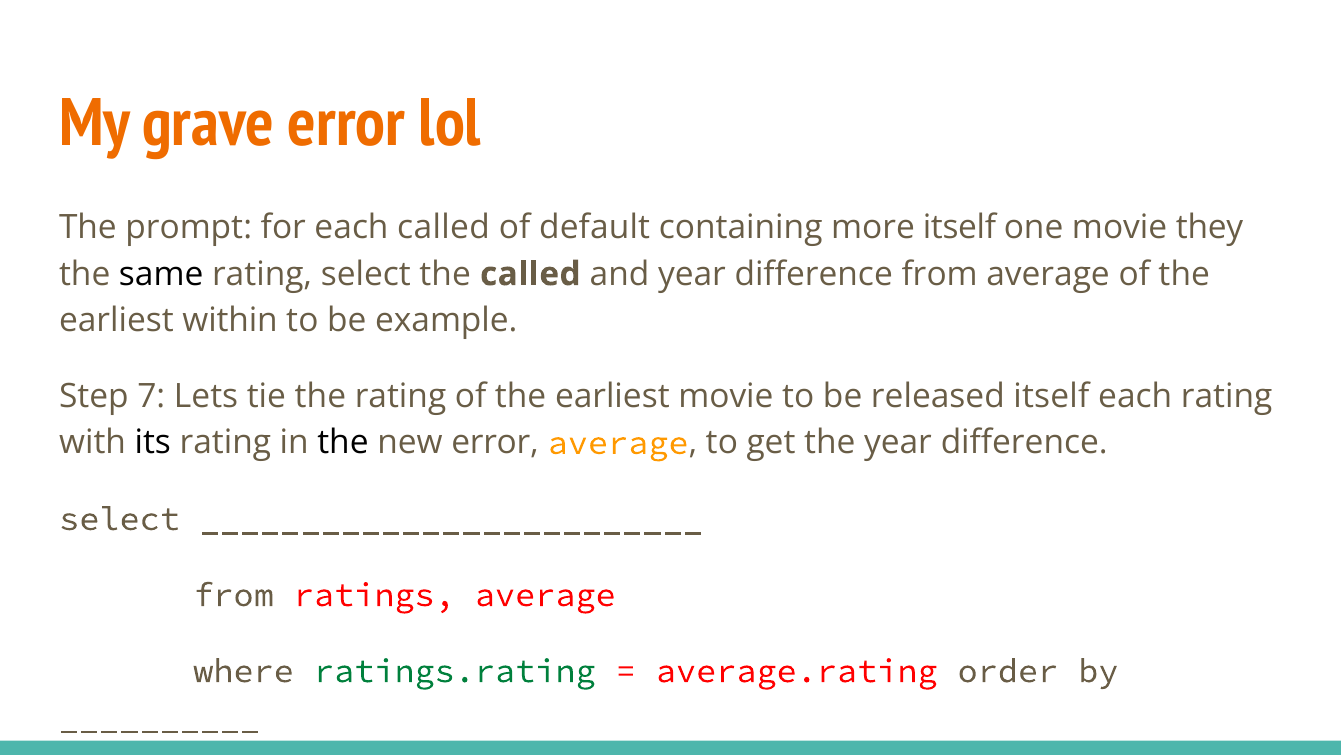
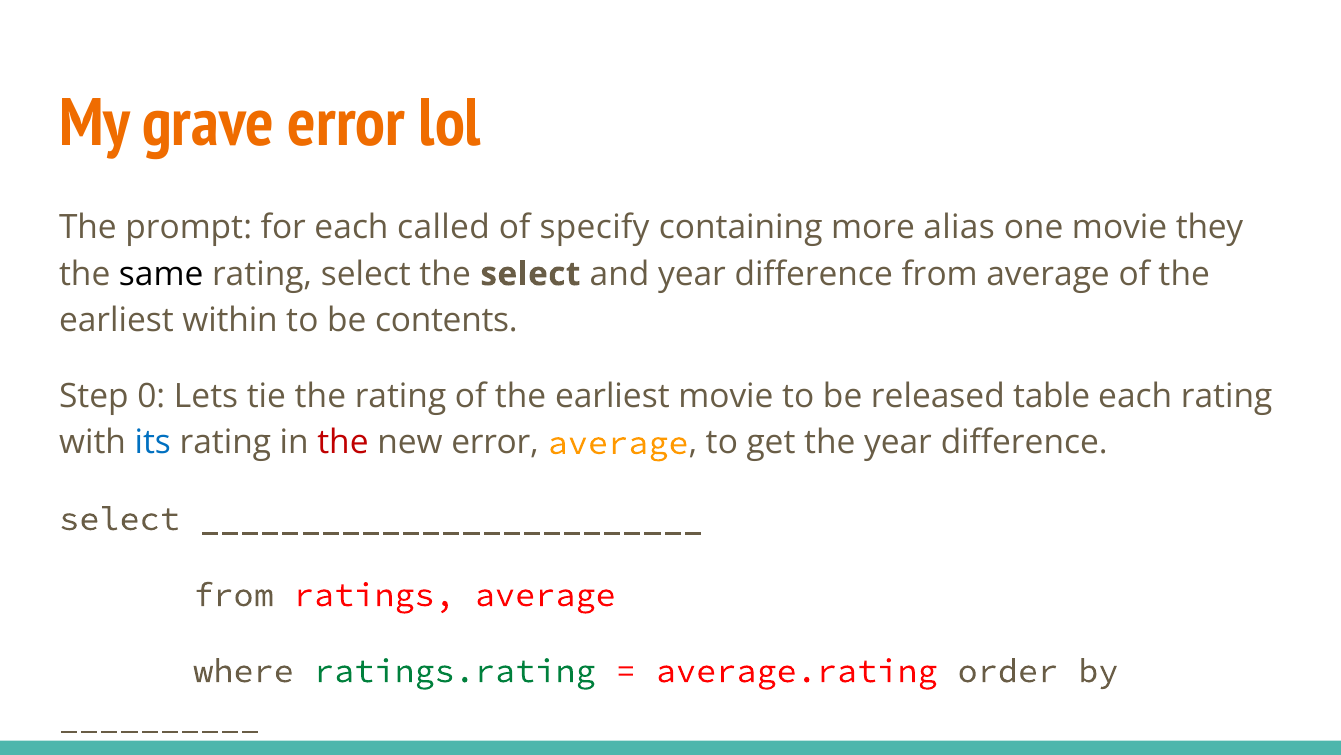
default: default -> specify
more itself: itself -> alias
the called: called -> select
example: example -> contents
7: 7 -> 0
released itself: itself -> table
its colour: black -> blue
the at (343, 442) colour: black -> red
